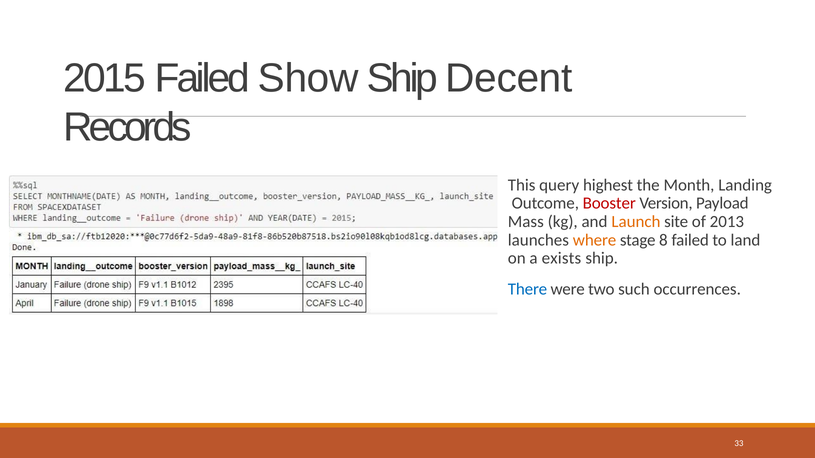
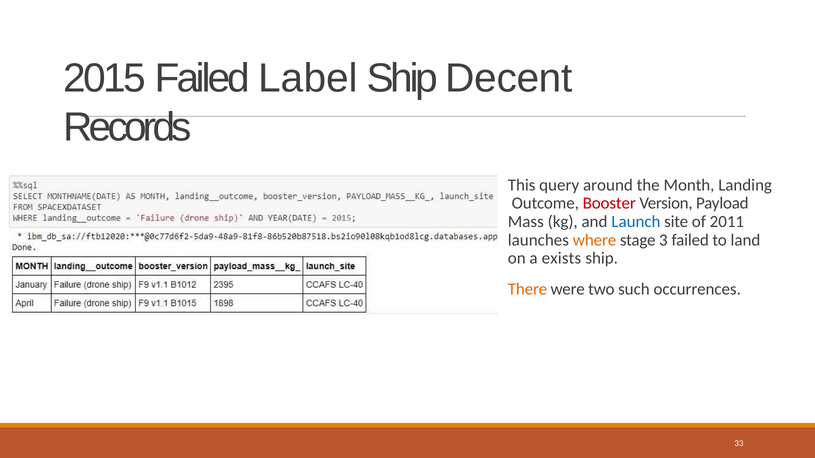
Show: Show -> Label
highest: highest -> around
Launch colour: orange -> blue
2013: 2013 -> 2011
8: 8 -> 3
There colour: blue -> orange
